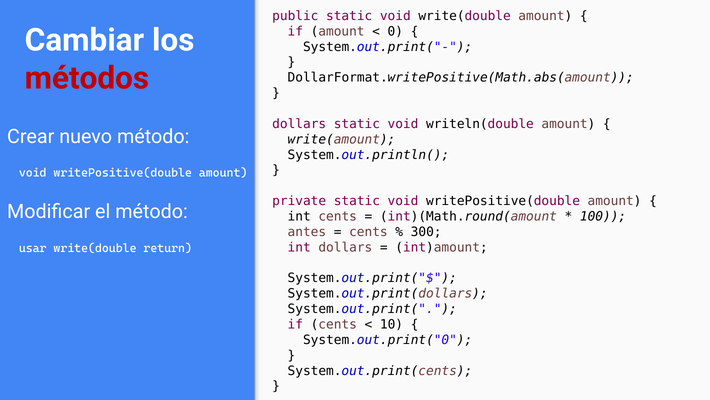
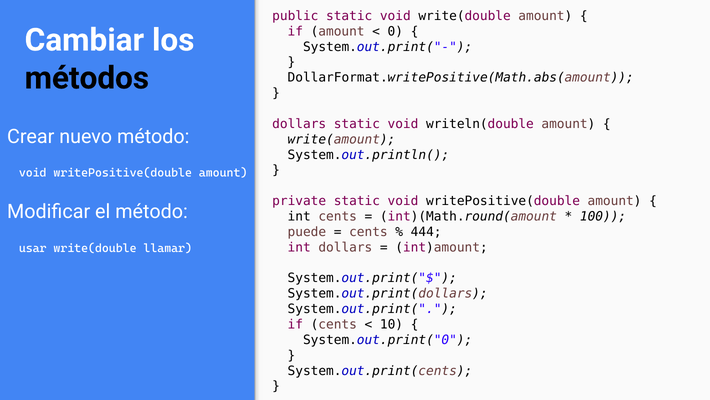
métodos colour: red -> black
antes: antes -> puede
300: 300 -> 444
return: return -> llamar
